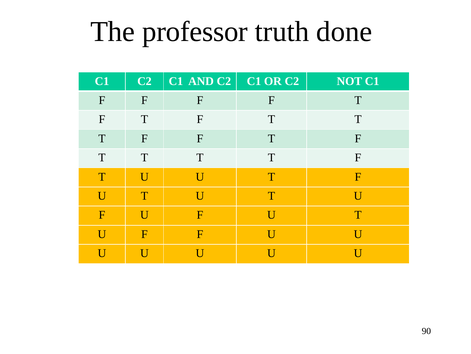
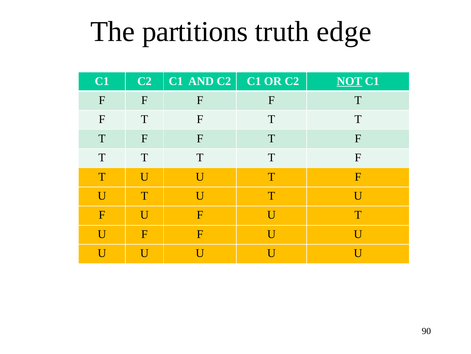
professor: professor -> partitions
done: done -> edge
NOT underline: none -> present
